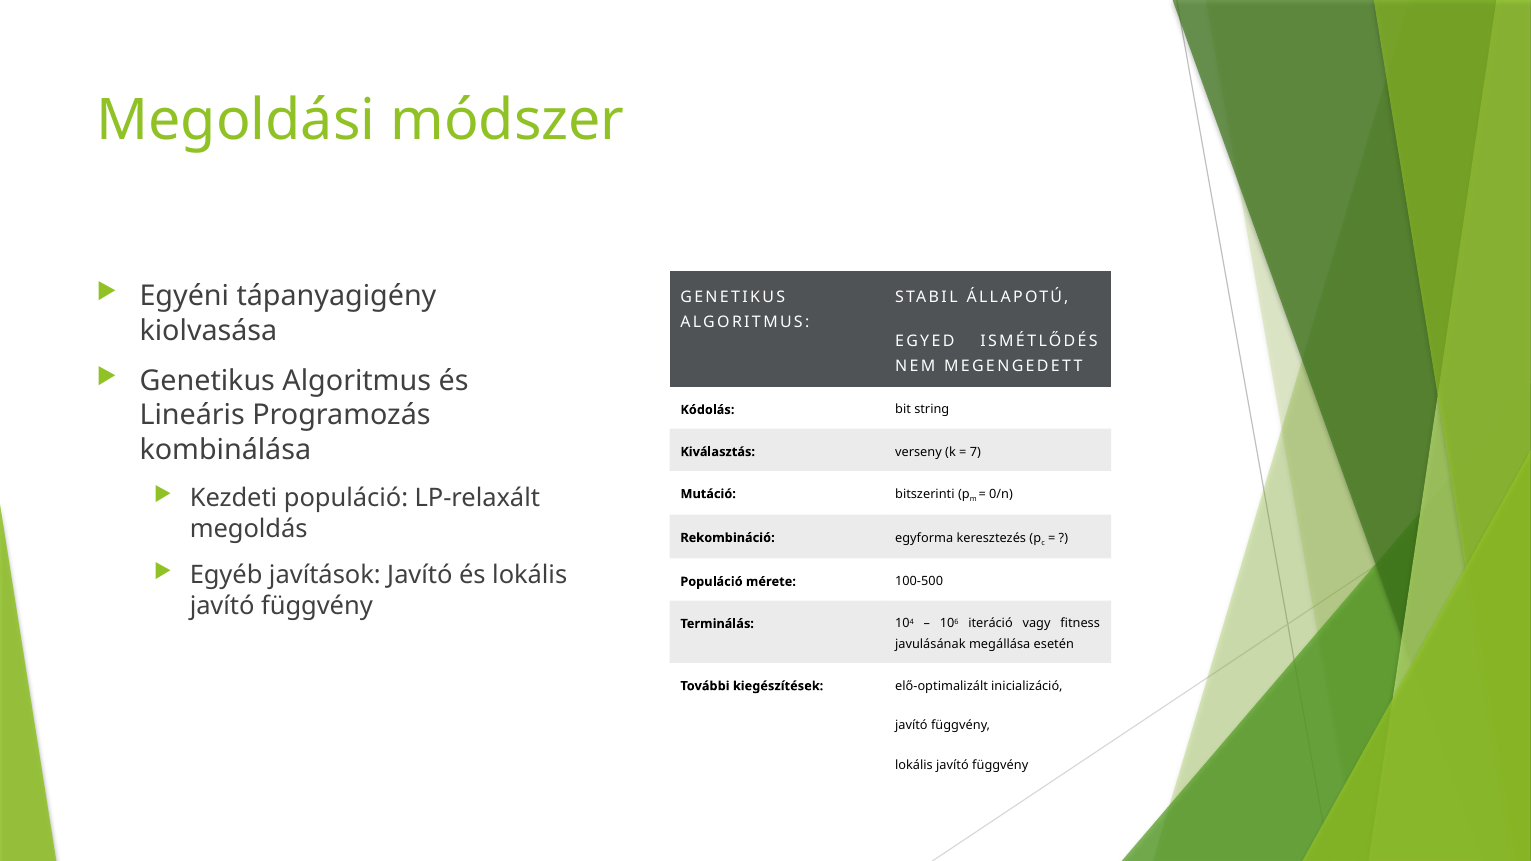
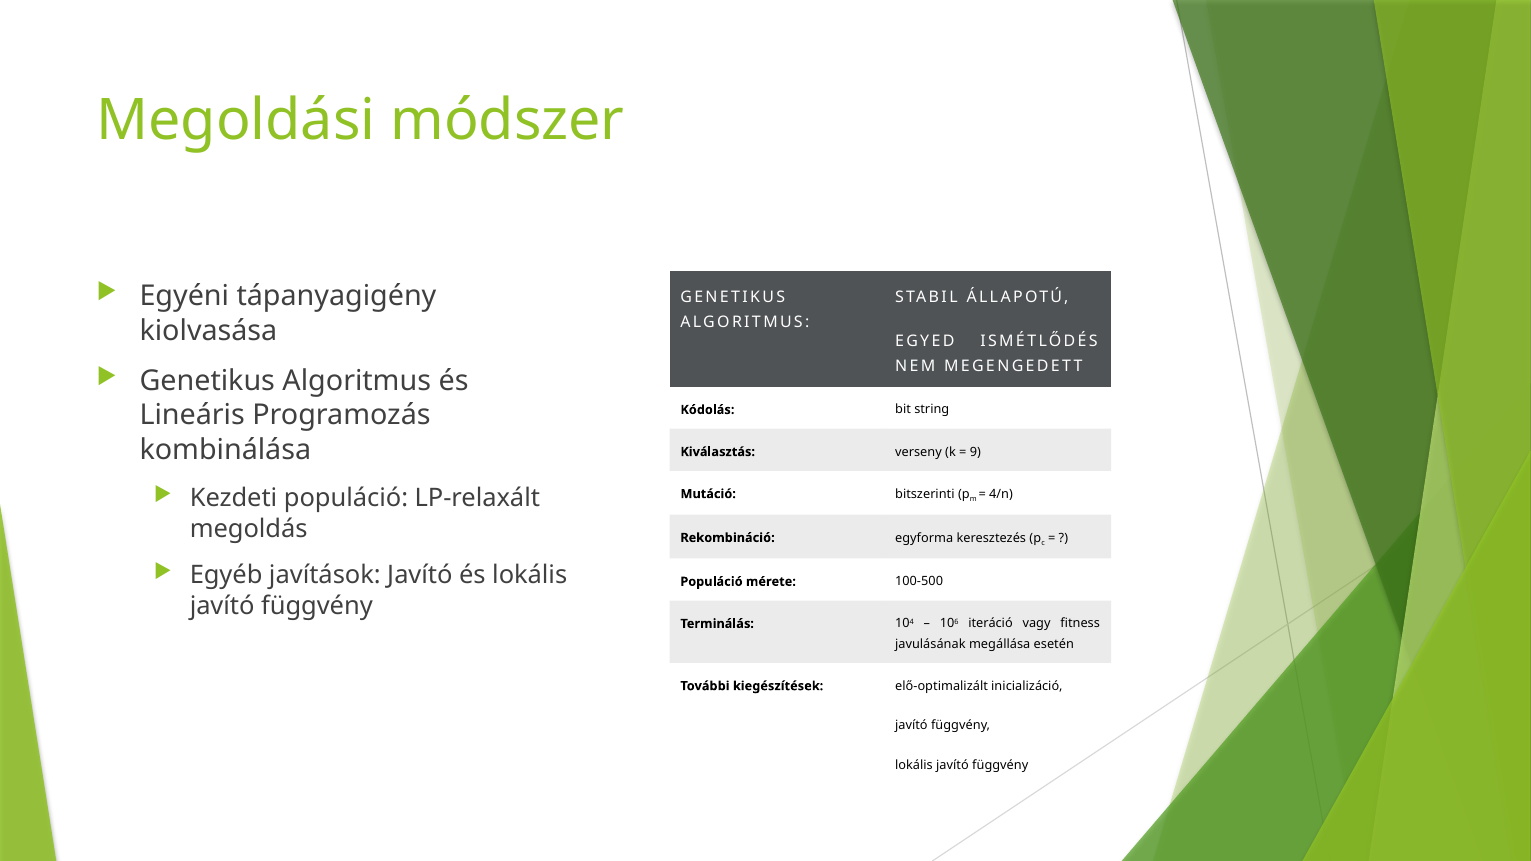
7: 7 -> 9
0/n: 0/n -> 4/n
